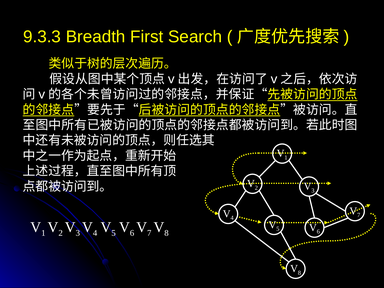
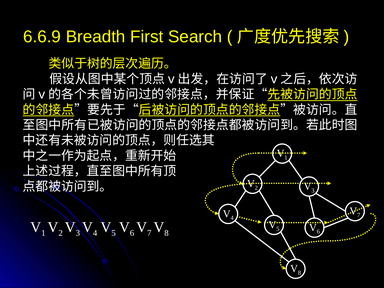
9.3.3: 9.3.3 -> 6.6.9
